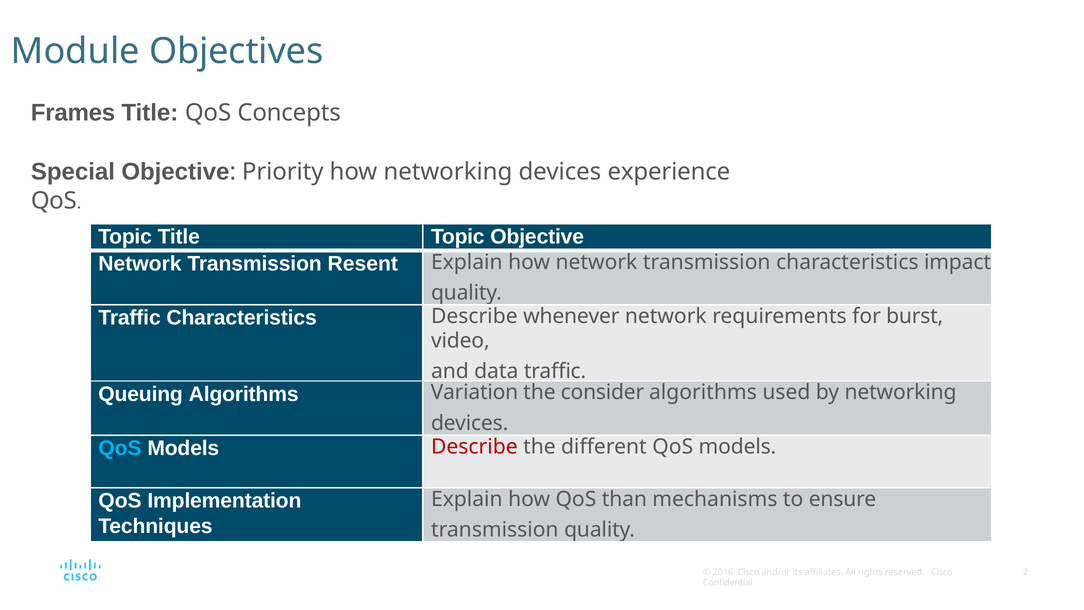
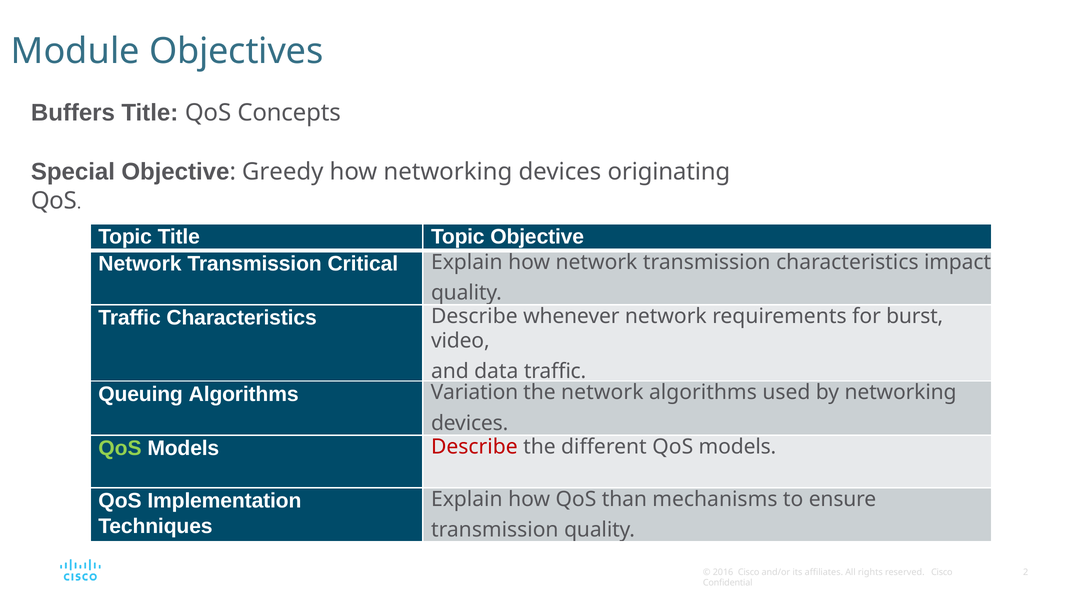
Frames: Frames -> Buffers
Priority: Priority -> Greedy
experience: experience -> originating
Resent: Resent -> Critical
the consider: consider -> network
QoS at (120, 448) colour: light blue -> light green
